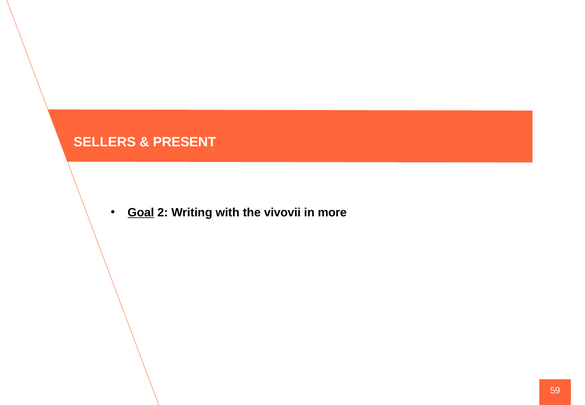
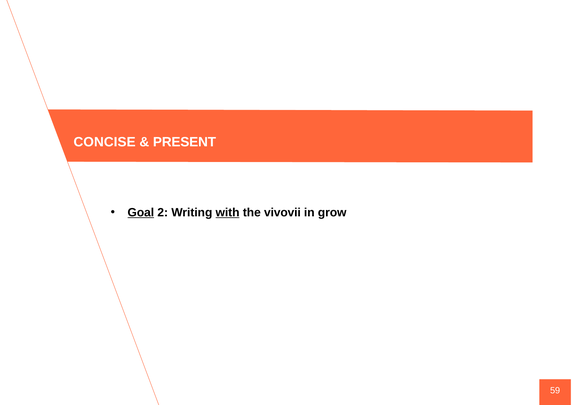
SELLERS: SELLERS -> CONCISE
with underline: none -> present
more: more -> grow
